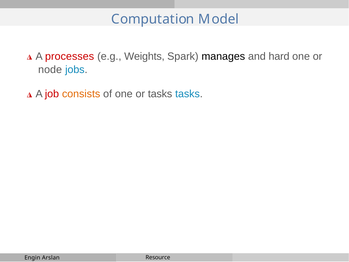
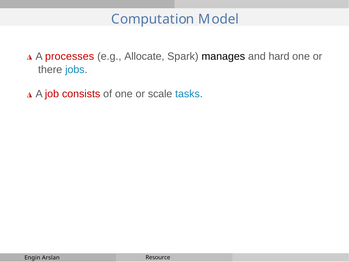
Weights: Weights -> Allocate
node: node -> there
consists colour: orange -> red
or tasks: tasks -> scale
